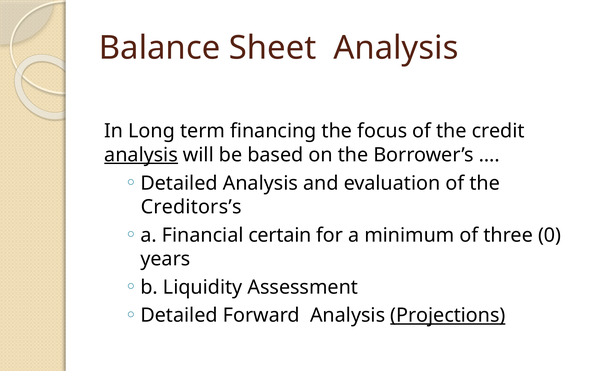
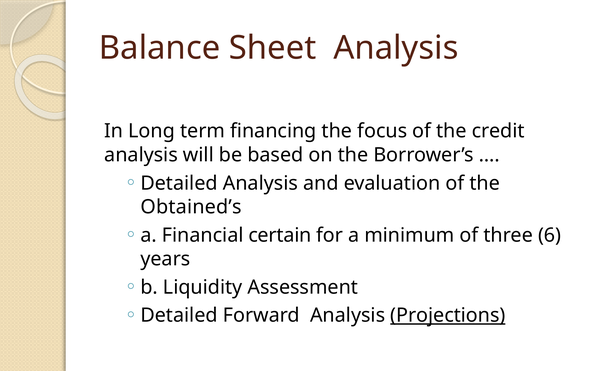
analysis at (141, 155) underline: present -> none
Creditors’s: Creditors’s -> Obtained’s
0: 0 -> 6
